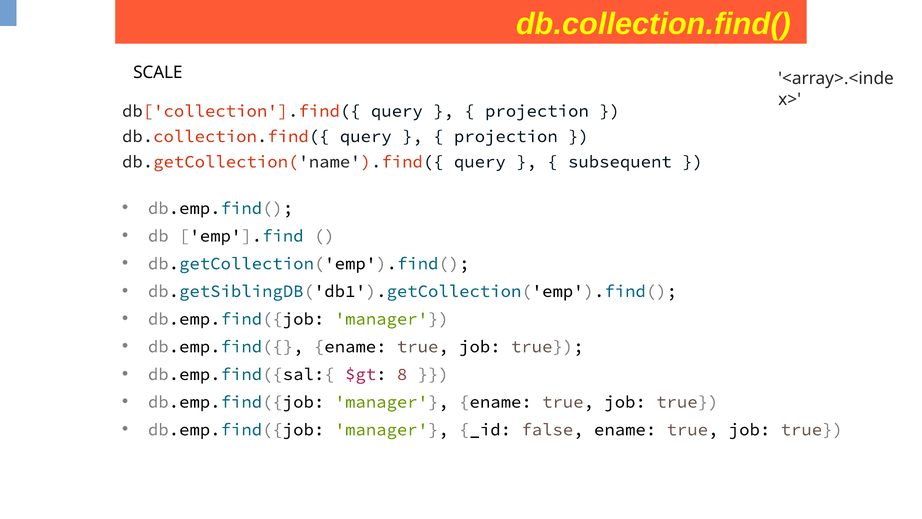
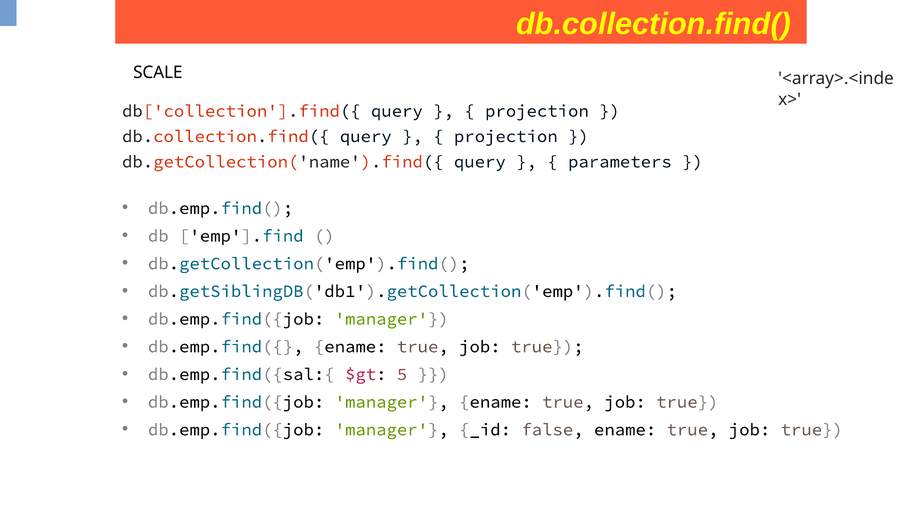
subsequent: subsequent -> parameters
8: 8 -> 5
